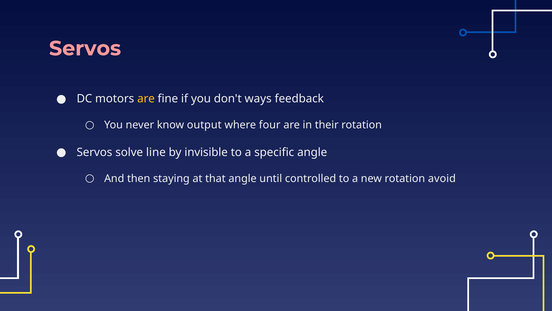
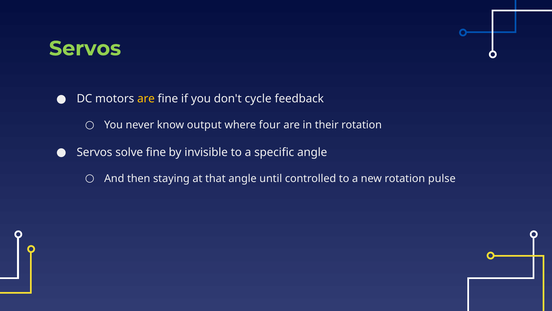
Servos at (85, 48) colour: pink -> light green
ways: ways -> cycle
solve line: line -> fine
avoid: avoid -> pulse
